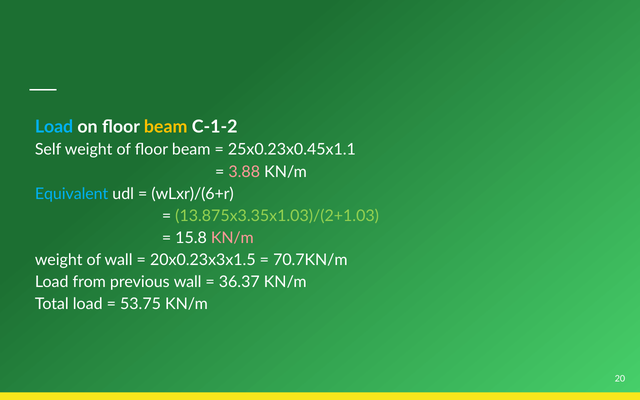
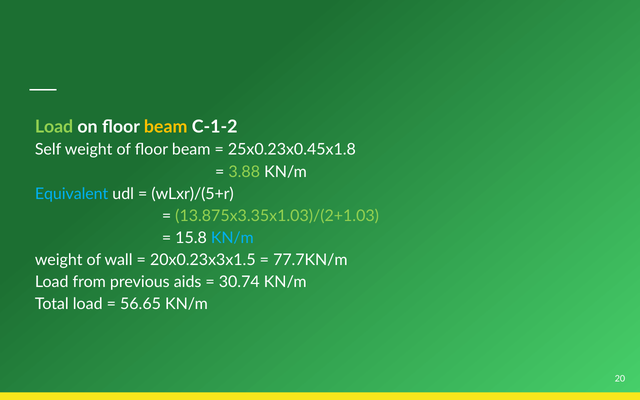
Load at (54, 127) colour: light blue -> light green
25x0.23x0.45x1.1: 25x0.23x0.45x1.1 -> 25x0.23x0.45x1.8
3.88 colour: pink -> light green
wLxr)/(6+r: wLxr)/(6+r -> wLxr)/(5+r
KN/m at (232, 238) colour: pink -> light blue
70.7KN/m: 70.7KN/m -> 77.7KN/m
previous wall: wall -> aids
36.37: 36.37 -> 30.74
53.75: 53.75 -> 56.65
